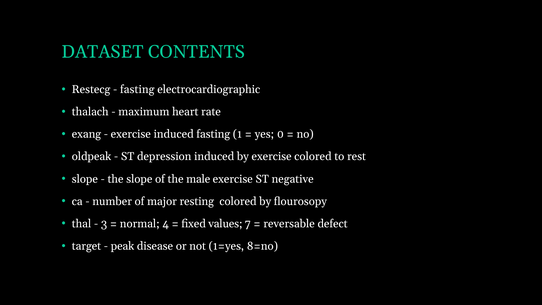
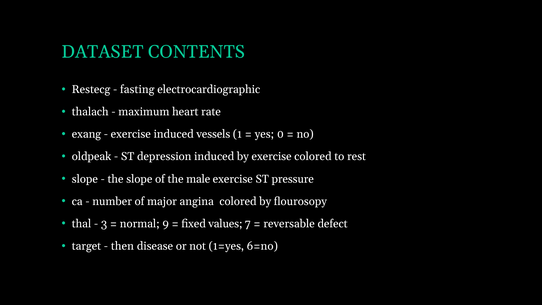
induced fasting: fasting -> vessels
negative: negative -> pressure
resting: resting -> angina
4: 4 -> 9
peak: peak -> then
8=no: 8=no -> 6=no
